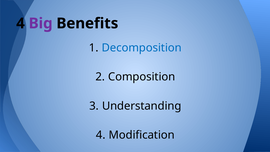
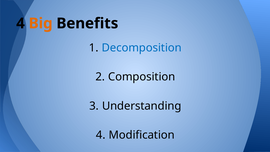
Big colour: purple -> orange
